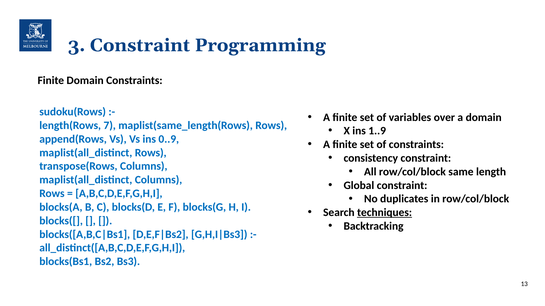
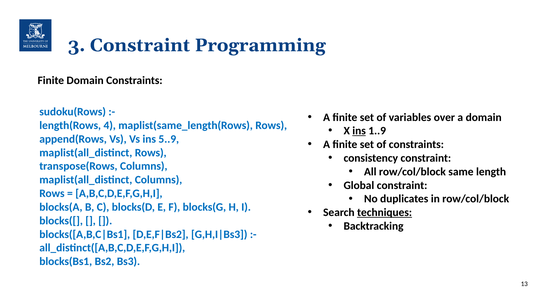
7: 7 -> 4
ins at (359, 131) underline: none -> present
0..9: 0..9 -> 5..9
